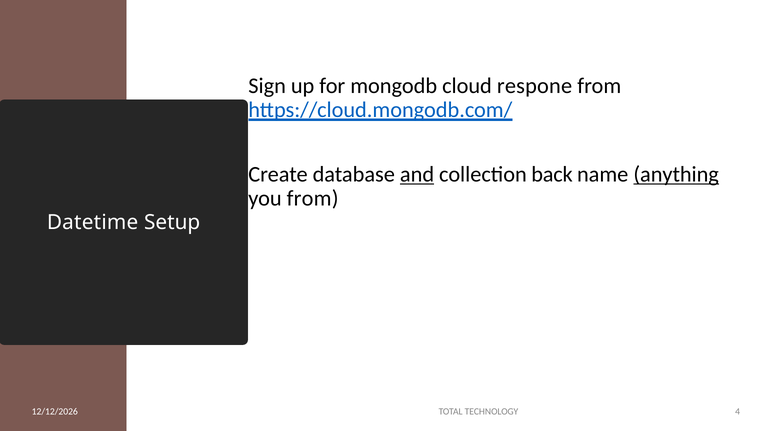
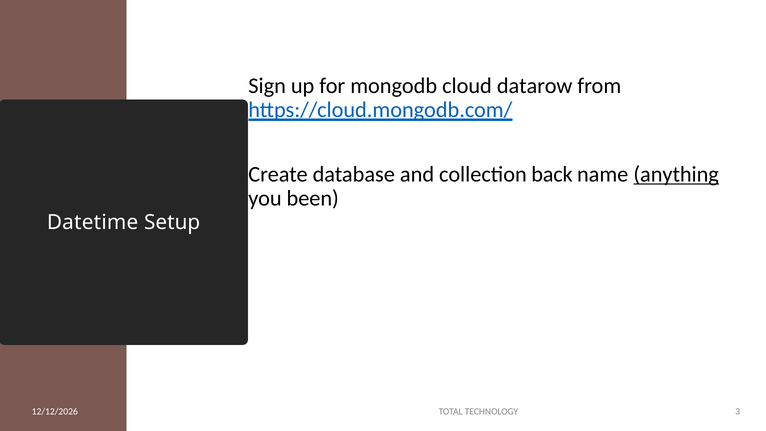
respone: respone -> datarow
and underline: present -> none
you from: from -> been
4: 4 -> 3
